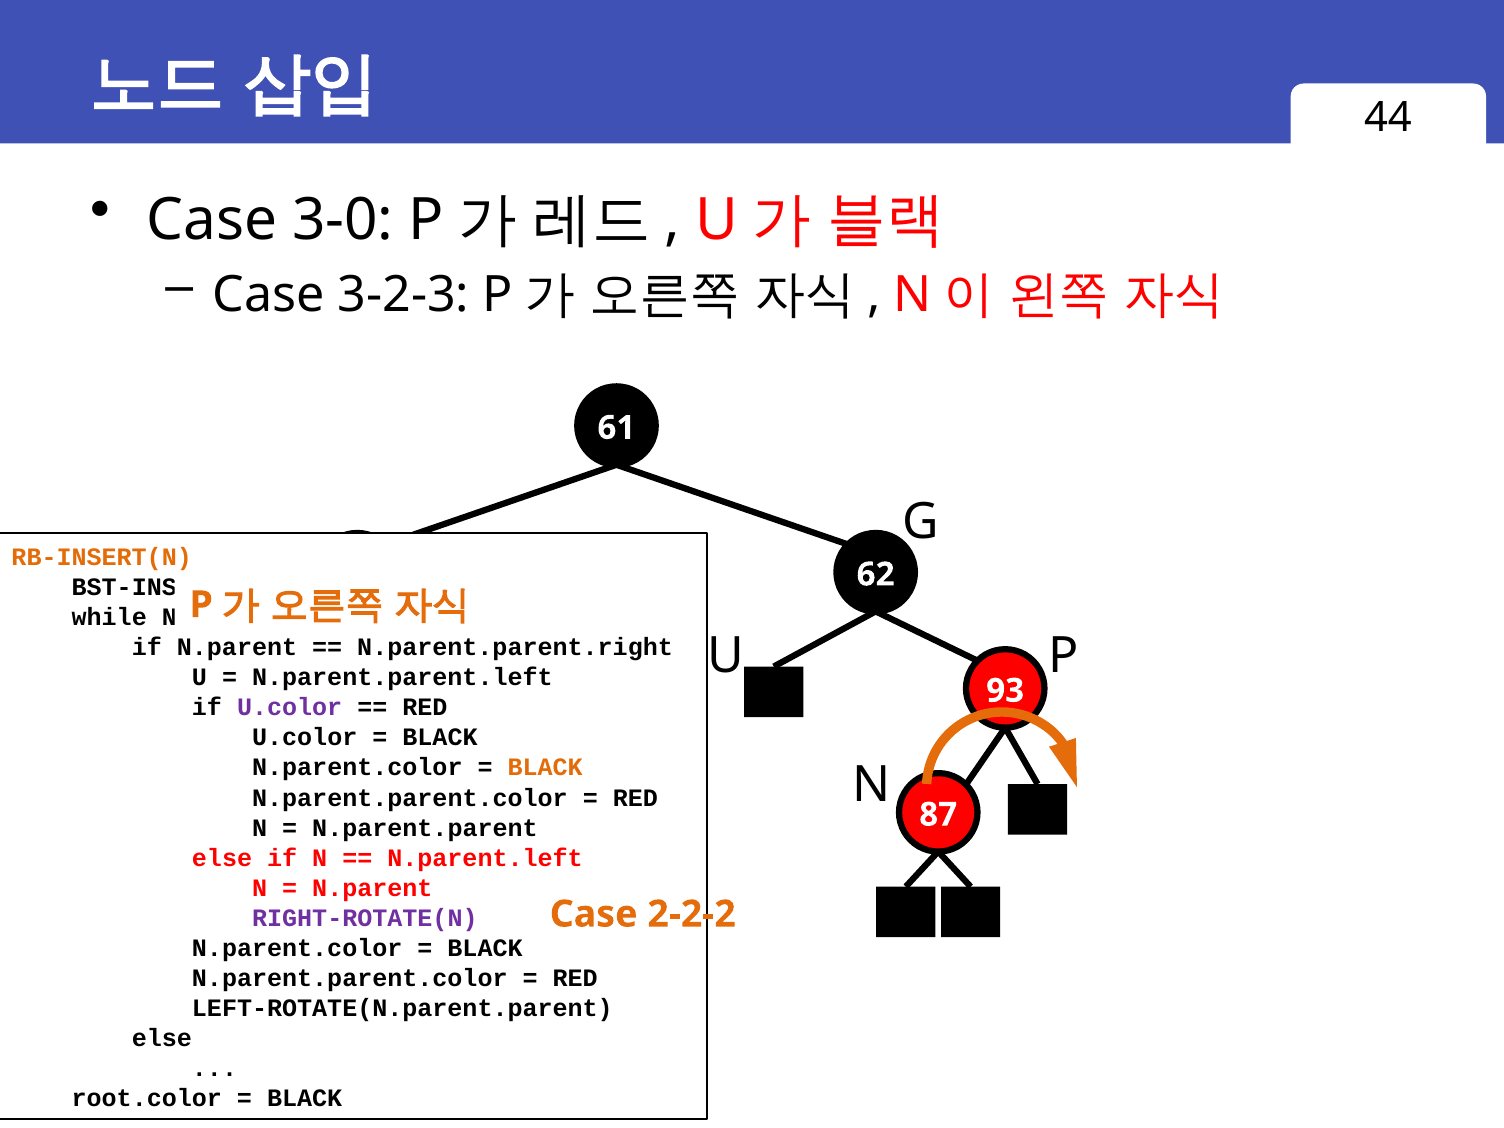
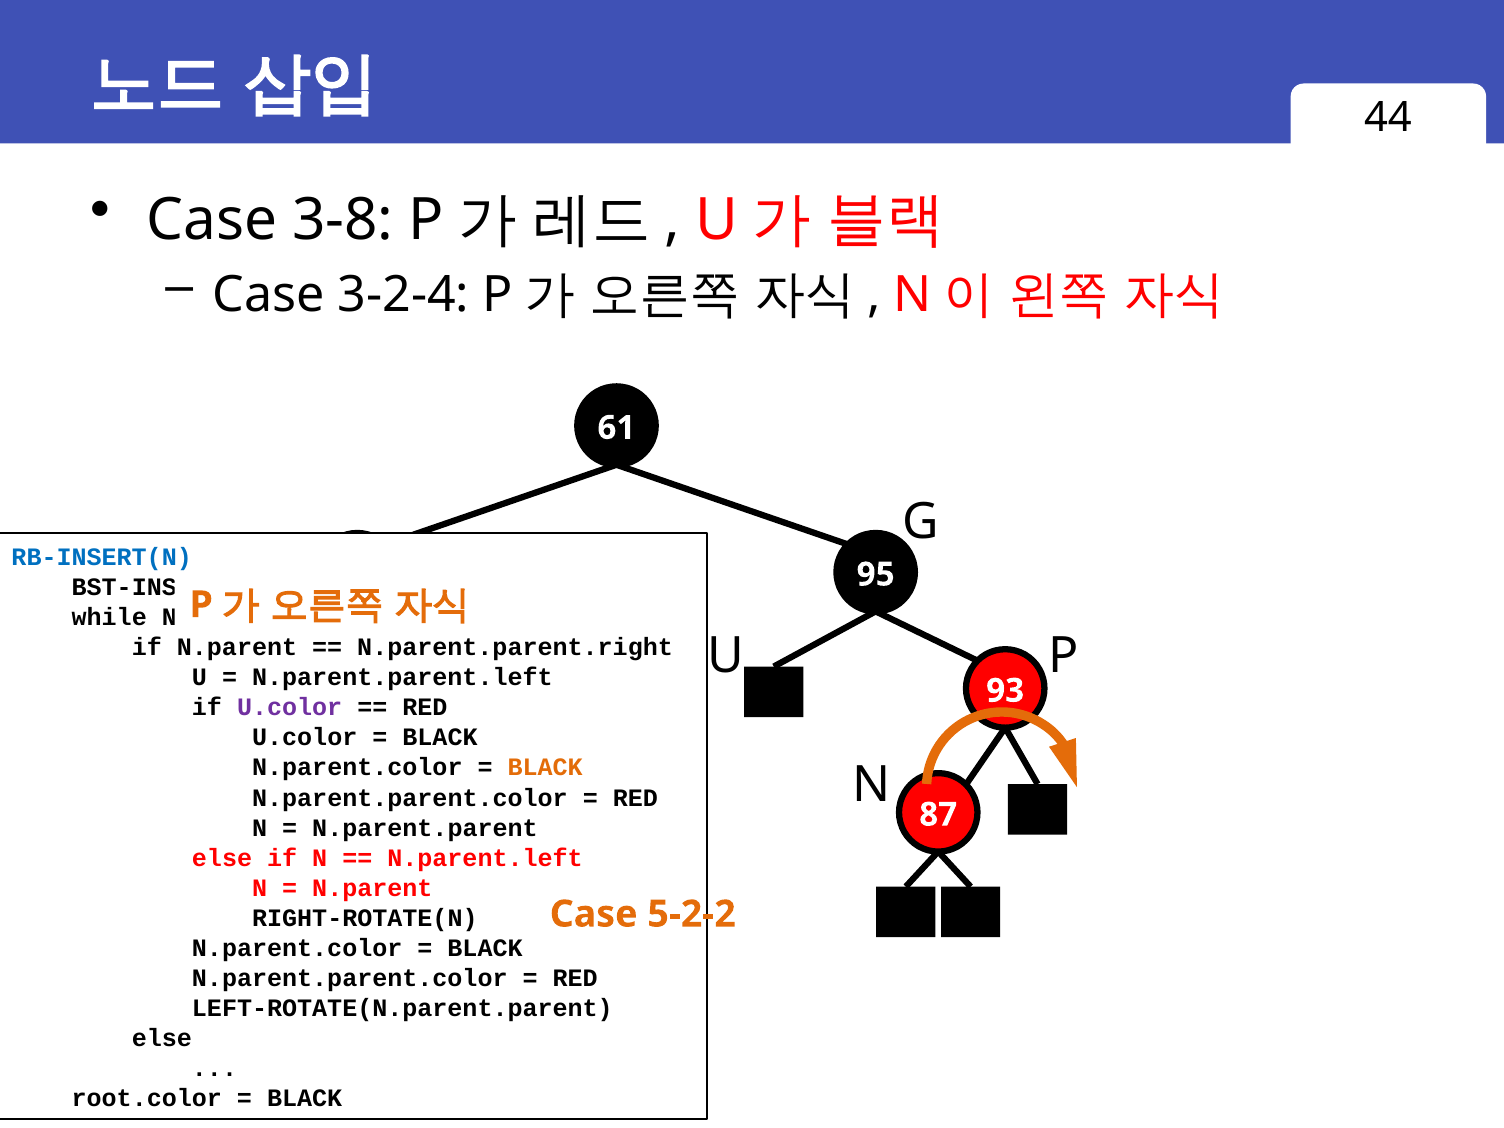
3-0: 3-0 -> 3-8
3-2-3: 3-2-3 -> 3-2-4
RB-INSERT(N colour: orange -> blue
62: 62 -> 95
2-2-2: 2-2-2 -> 5-2-2
RIGHT-ROTATE(N colour: purple -> black
